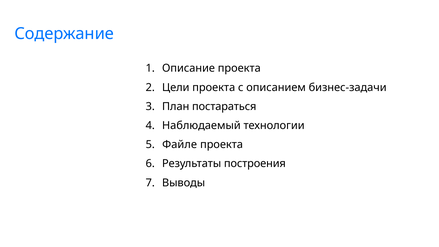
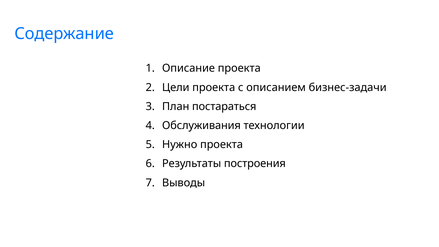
Наблюдаемый: Наблюдаемый -> Обслуживания
Файле: Файле -> Нужно
